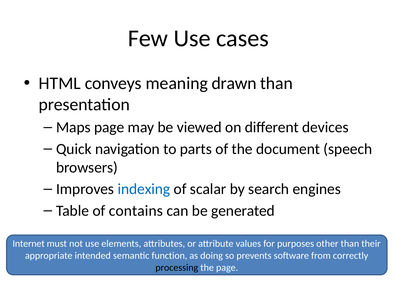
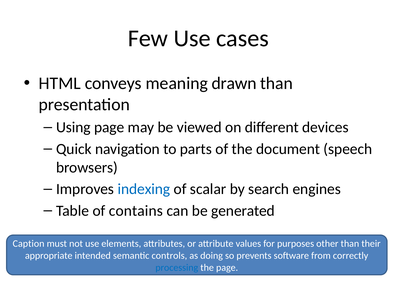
Maps: Maps -> Using
Internet: Internet -> Caption
function: function -> controls
processing colour: black -> blue
